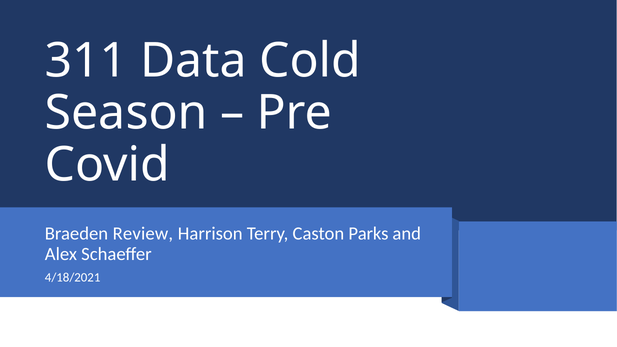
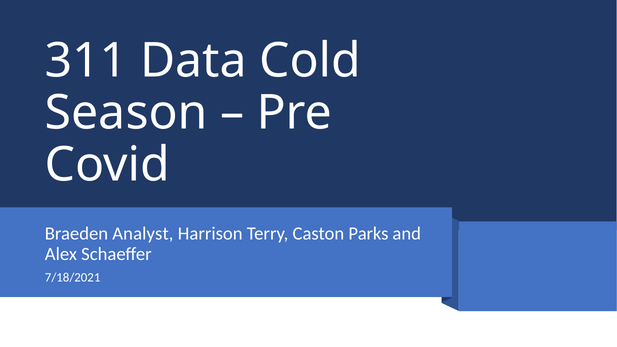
Review: Review -> Analyst
4/18/2021: 4/18/2021 -> 7/18/2021
